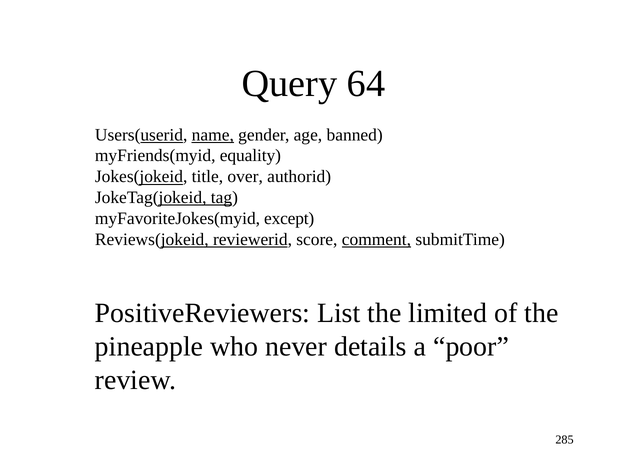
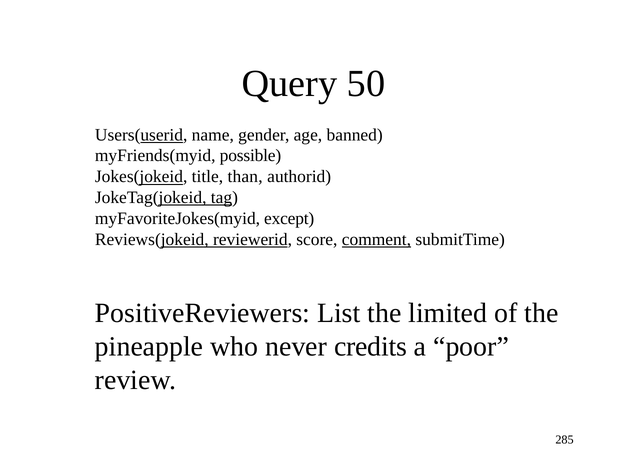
64: 64 -> 50
name underline: present -> none
equality: equality -> possible
over: over -> than
details: details -> credits
